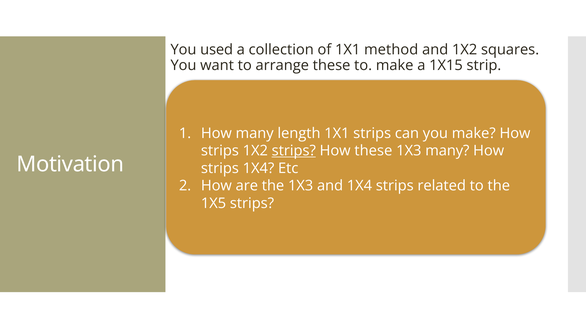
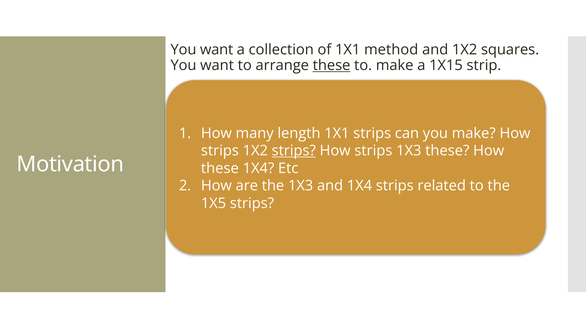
used at (217, 50): used -> want
these at (332, 65) underline: none -> present
these at (373, 151): these -> strips
1X3 many: many -> these
strips at (220, 169): strips -> these
